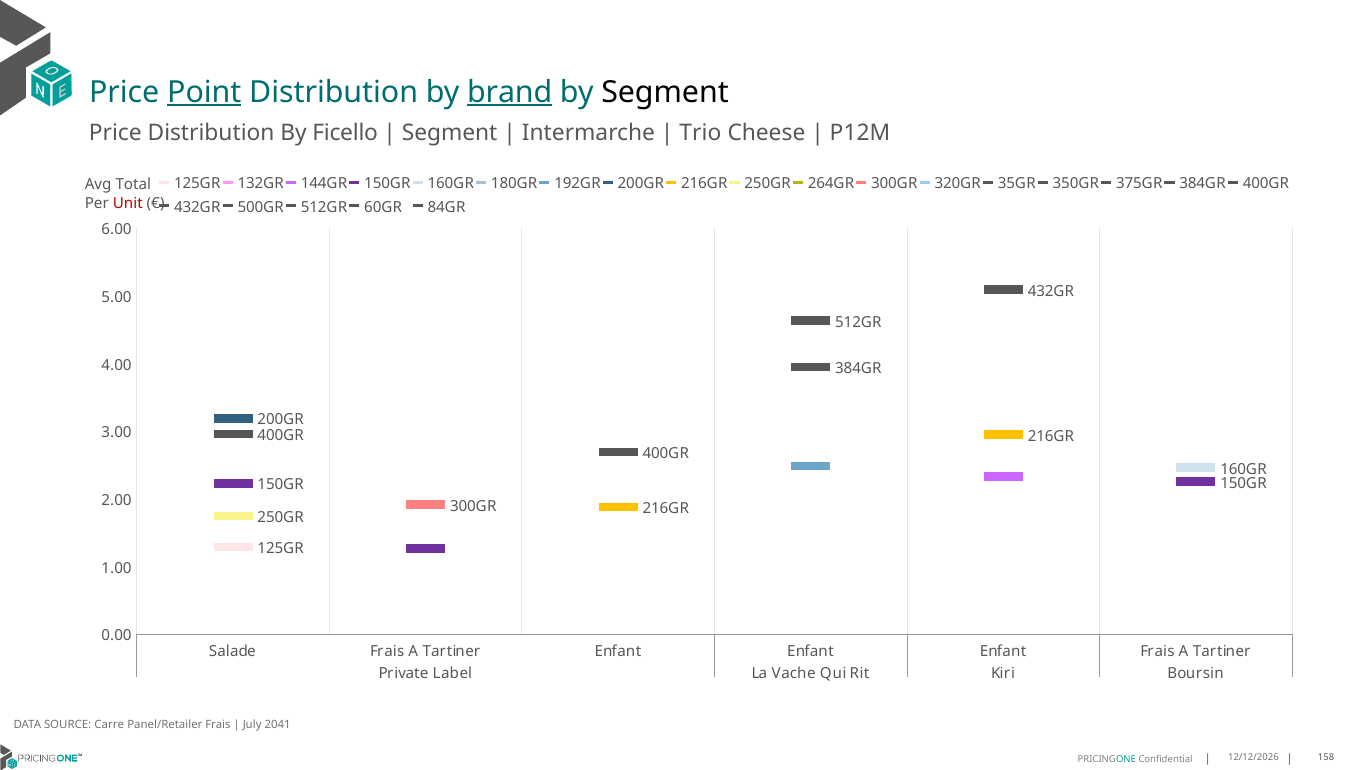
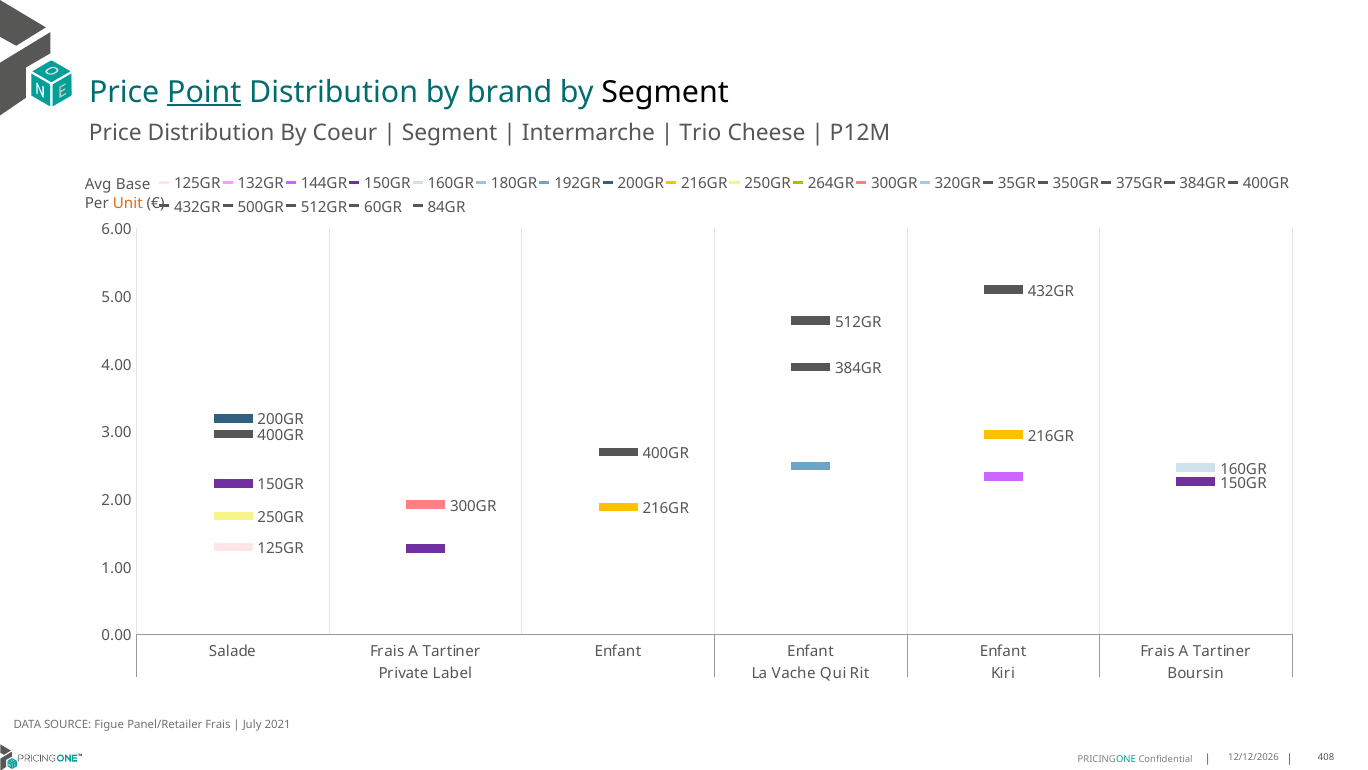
brand underline: present -> none
Ficello: Ficello -> Coeur
Total: Total -> Base
Unit colour: red -> orange
Carre: Carre -> Figue
2041: 2041 -> 2021
158: 158 -> 408
